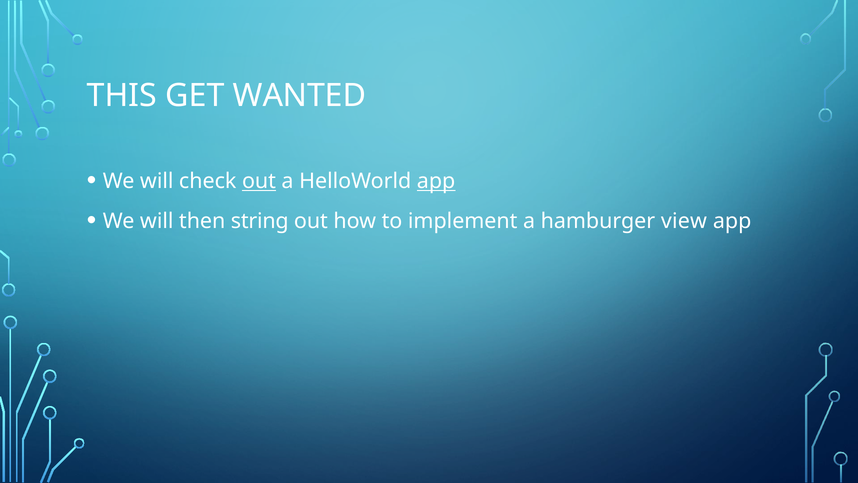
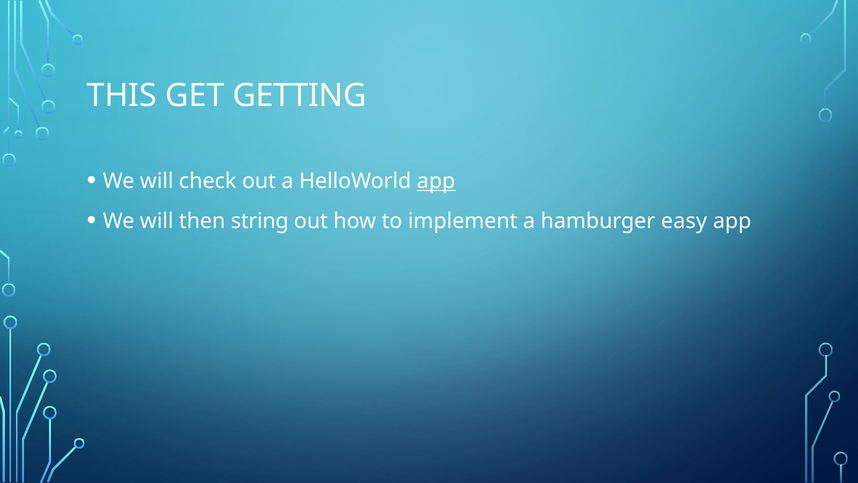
WANTED: WANTED -> GETTING
out at (259, 181) underline: present -> none
view: view -> easy
